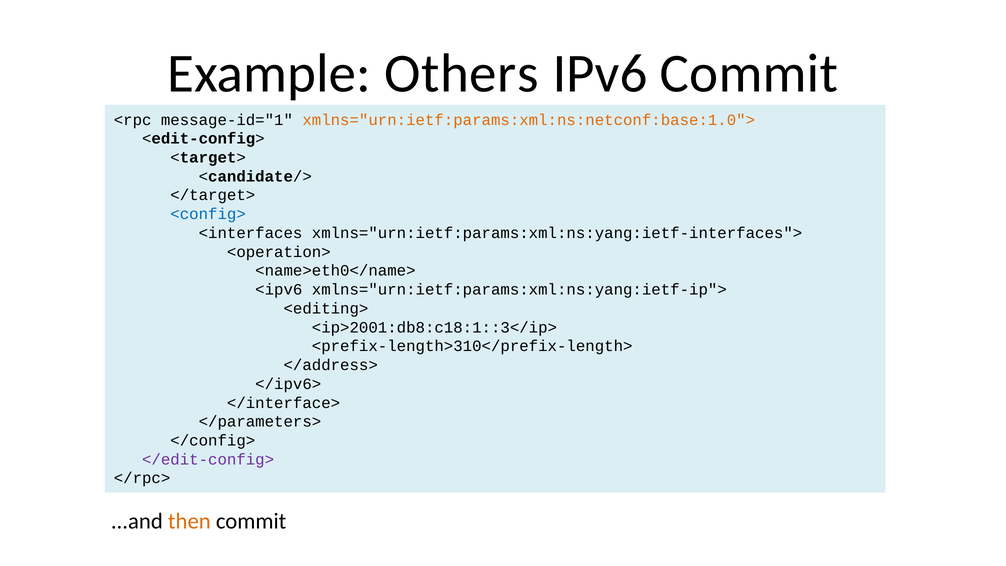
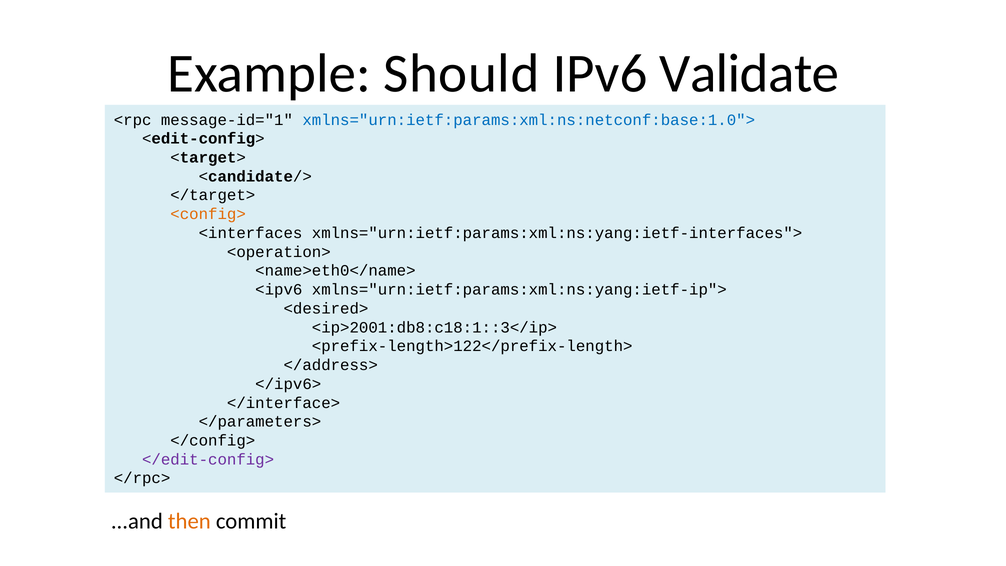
Others: Others -> Should
IPv6 Commit: Commit -> Validate
xmlns="urn:ietf:params:xml:ns:netconf:base:1.0"> colour: orange -> blue
<config> colour: blue -> orange
<editing>: <editing> -> <desired>
<prefix-length>310</prefix-length>: <prefix-length>310</prefix-length> -> <prefix-length>122</prefix-length>
